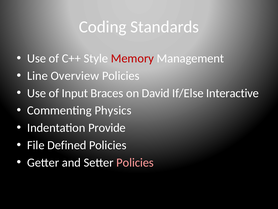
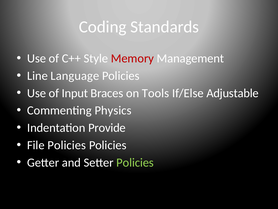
Overview: Overview -> Language
David: David -> Tools
Interactive: Interactive -> Adjustable
File Defined: Defined -> Policies
Policies at (135, 162) colour: pink -> light green
